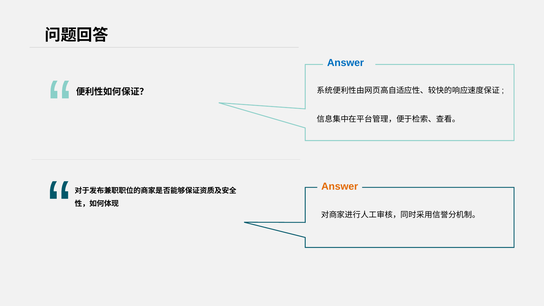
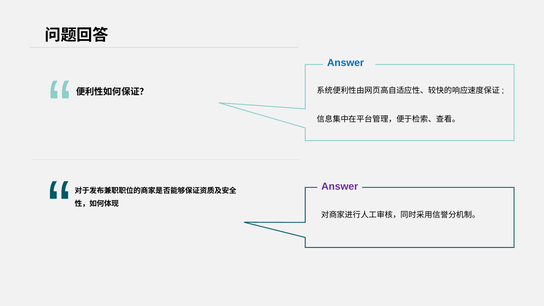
Answer at (340, 186) colour: orange -> purple
